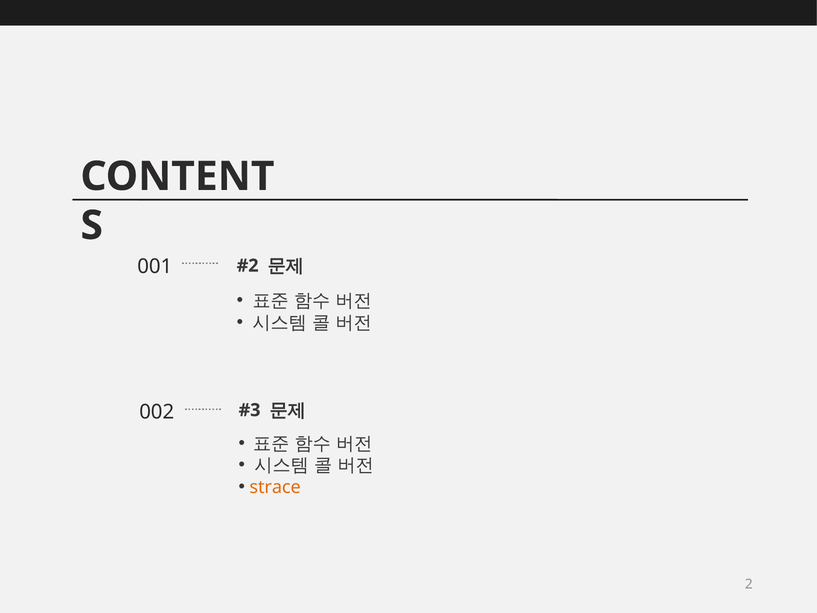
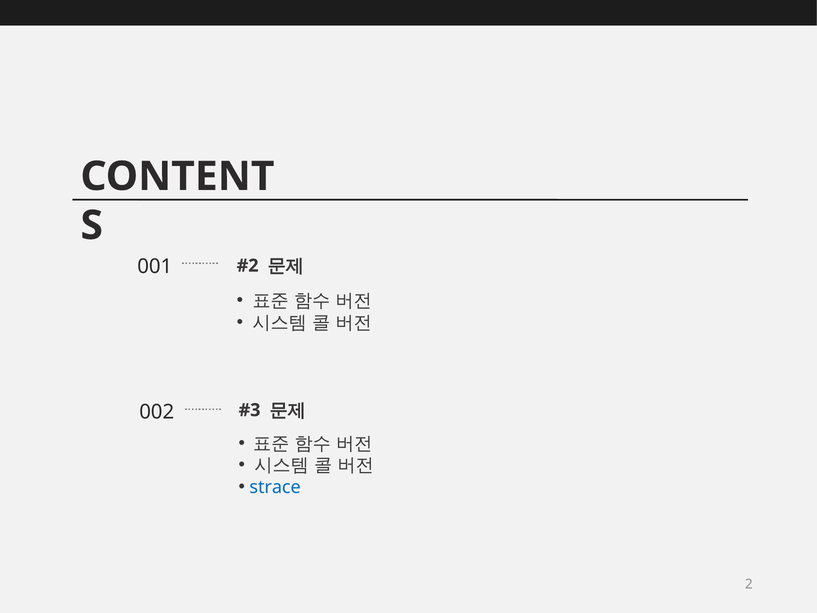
strace colour: orange -> blue
